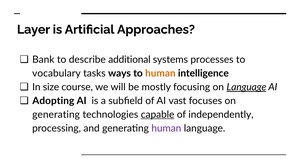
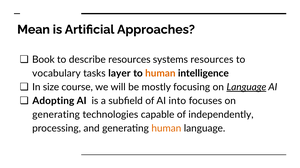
Layer: Layer -> Mean
Bank: Bank -> Book
describe additional: additional -> resources
systems processes: processes -> resources
ways: ways -> layer
vast: vast -> into
capable underline: present -> none
human at (166, 129) colour: purple -> orange
